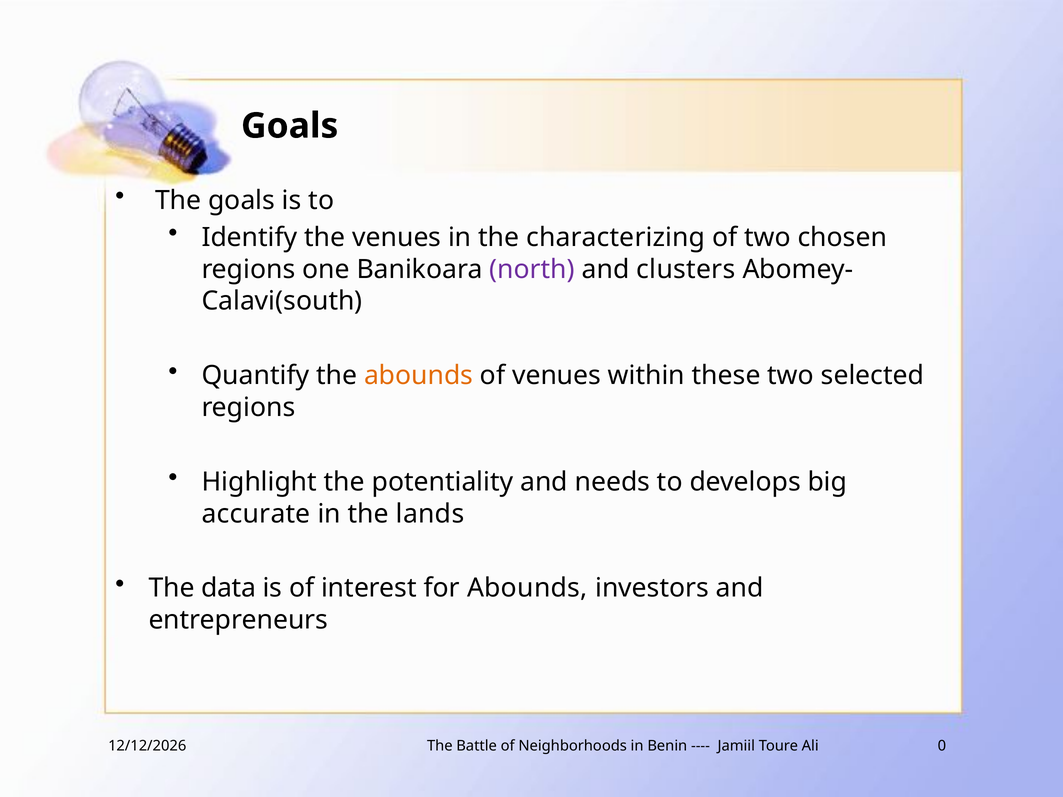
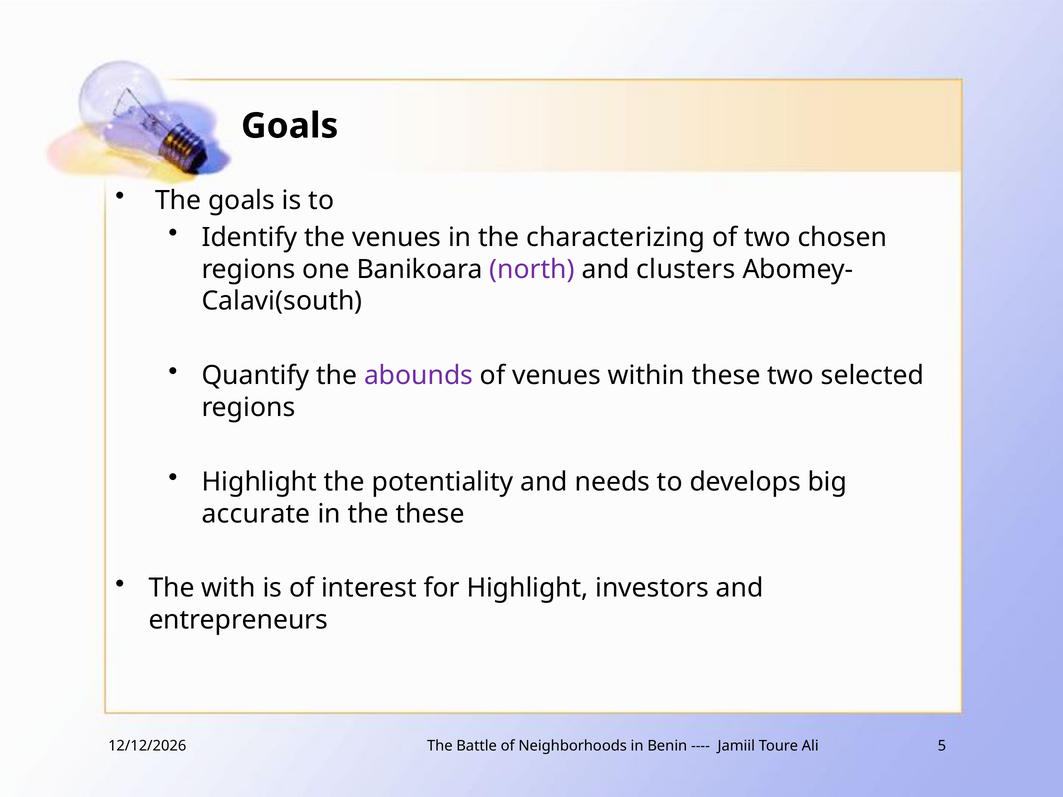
abounds at (419, 376) colour: orange -> purple
the lands: lands -> these
data: data -> with
for Abounds: Abounds -> Highlight
0: 0 -> 5
